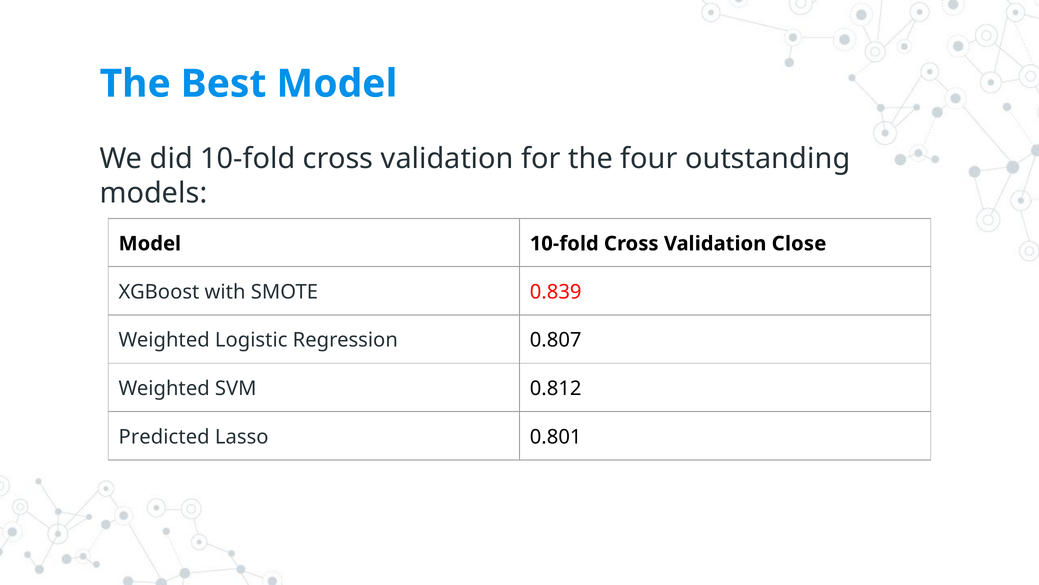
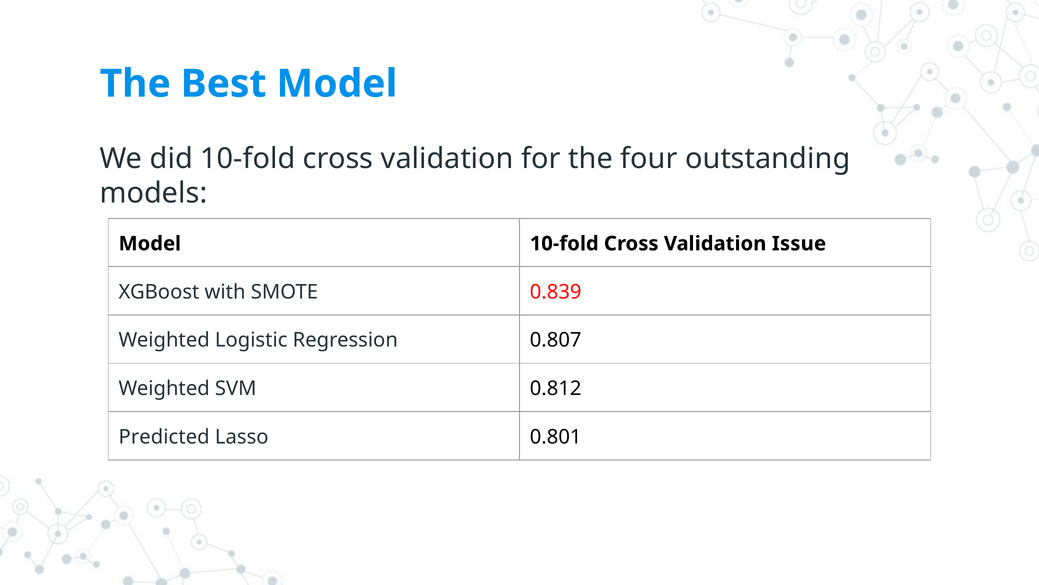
Close: Close -> Issue
